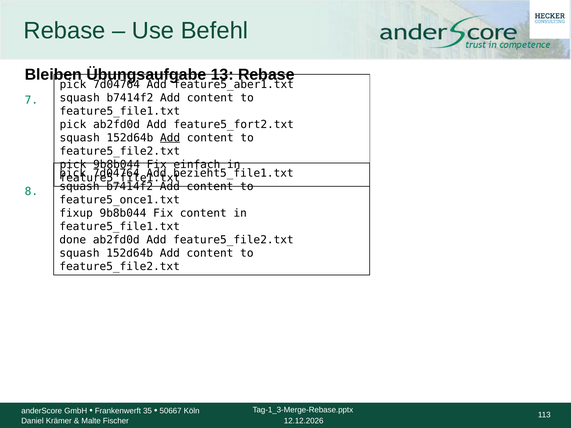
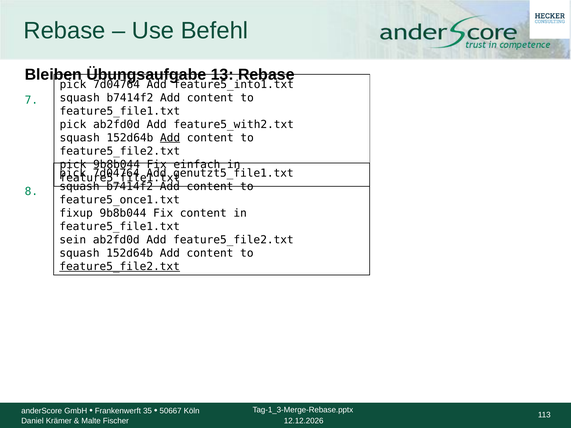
feature5_aber1.txt: feature5_aber1.txt -> feature5_into1.txt
feature5_fort2.txt: feature5_fort2.txt -> feature5_with2.txt
bezieht5_file1.txt: bezieht5_file1.txt -> genutzt5_file1.txt
done: done -> sein
feature5_file2.txt at (120, 267) underline: none -> present
